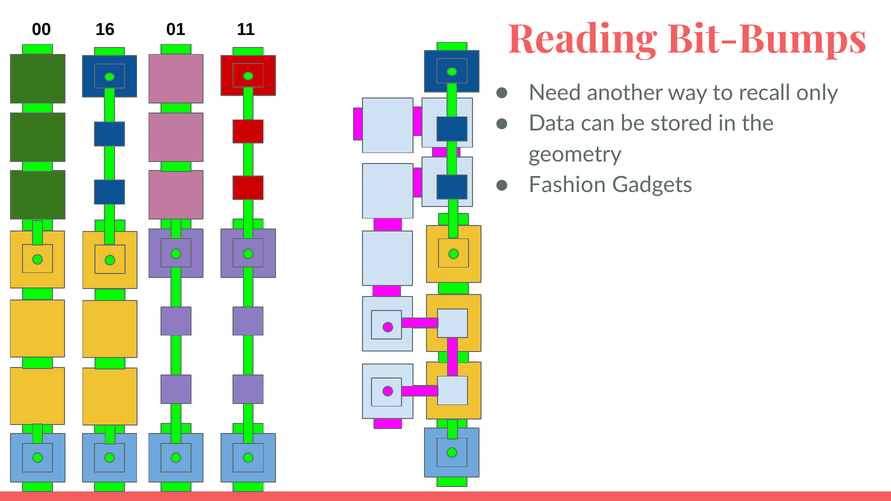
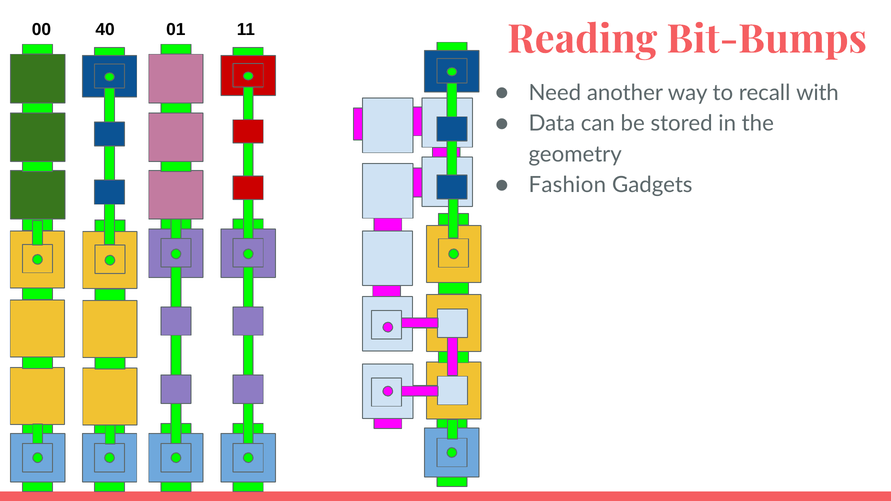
16: 16 -> 40
only: only -> with
